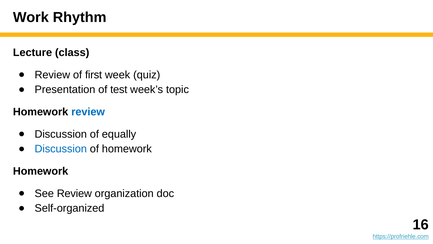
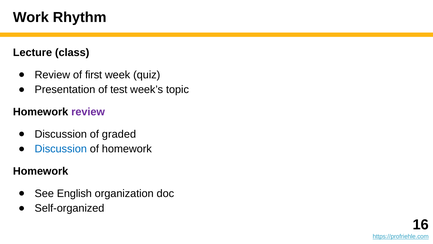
review at (88, 112) colour: blue -> purple
equally: equally -> graded
See Review: Review -> English
